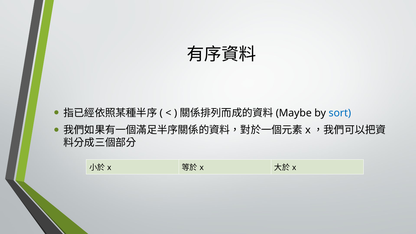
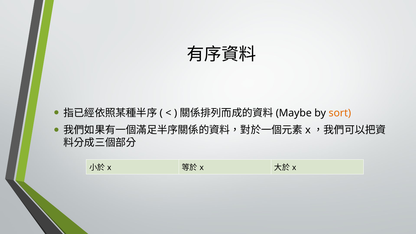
sort colour: blue -> orange
